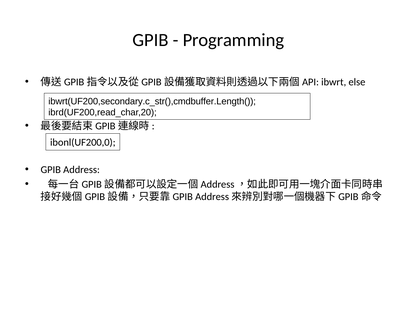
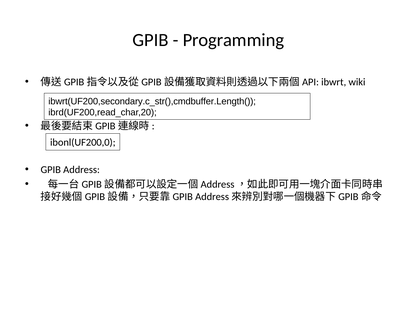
else: else -> wiki
